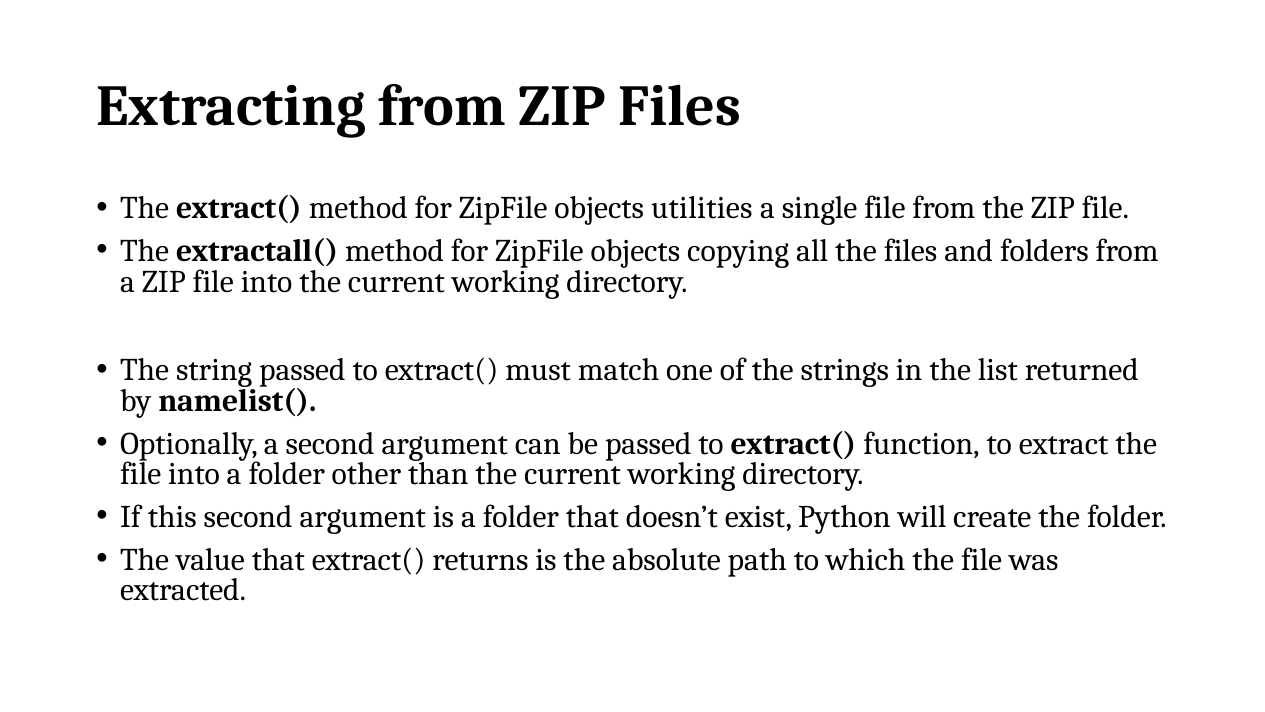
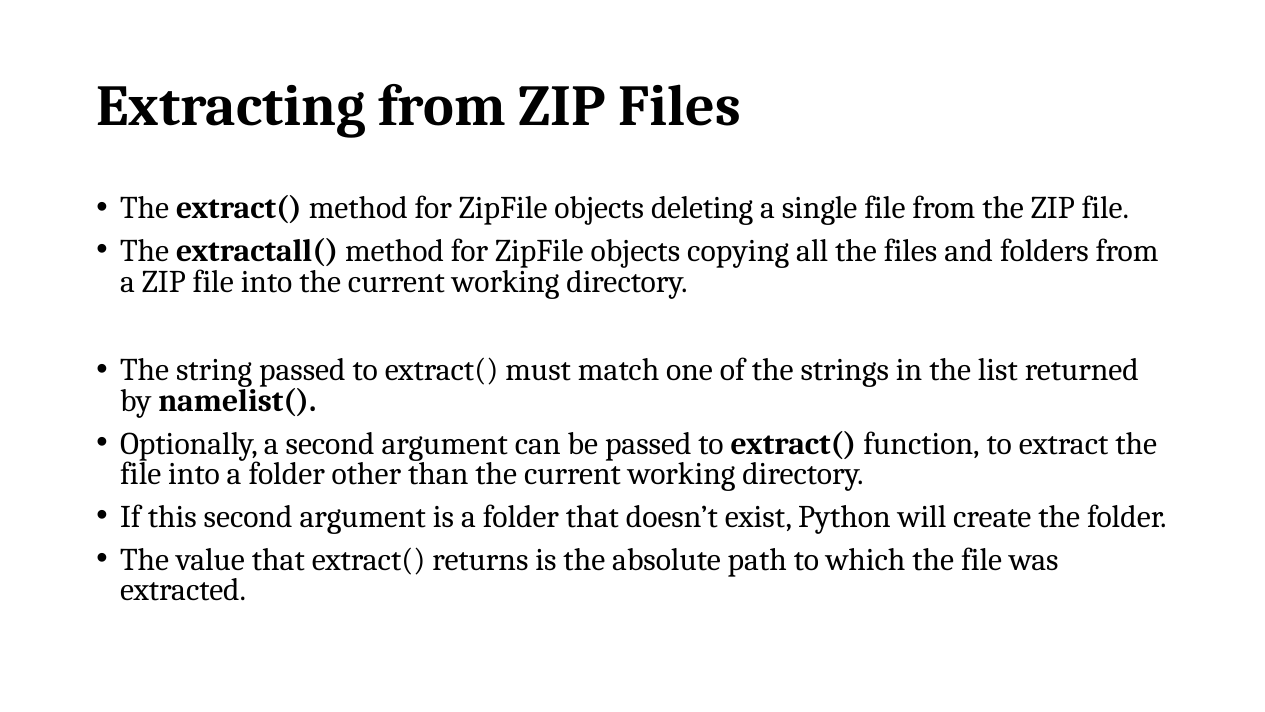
utilities: utilities -> deleting
